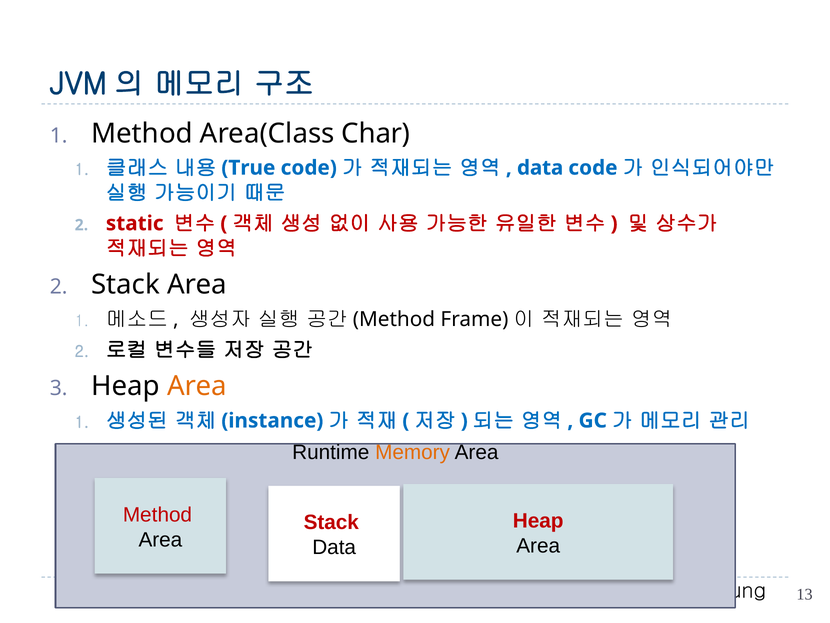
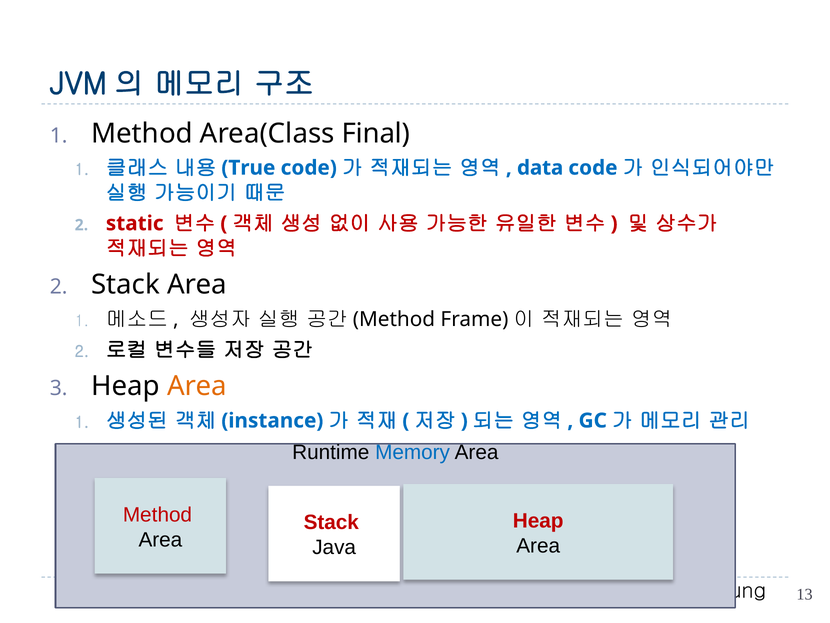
Char: Char -> Final
Memory colour: orange -> blue
Data at (334, 547): Data -> Java
